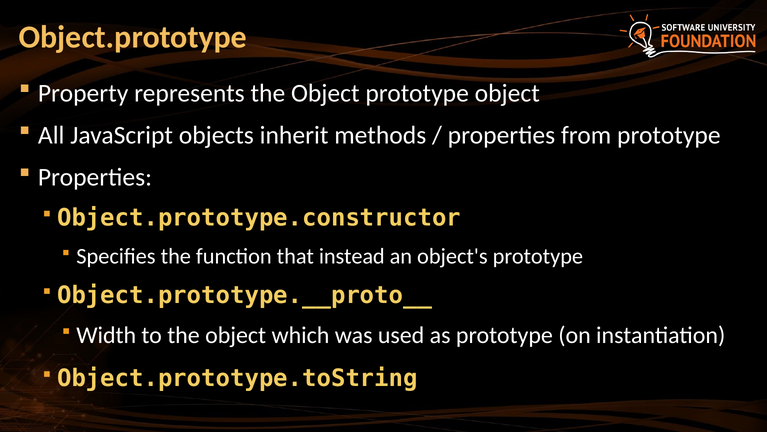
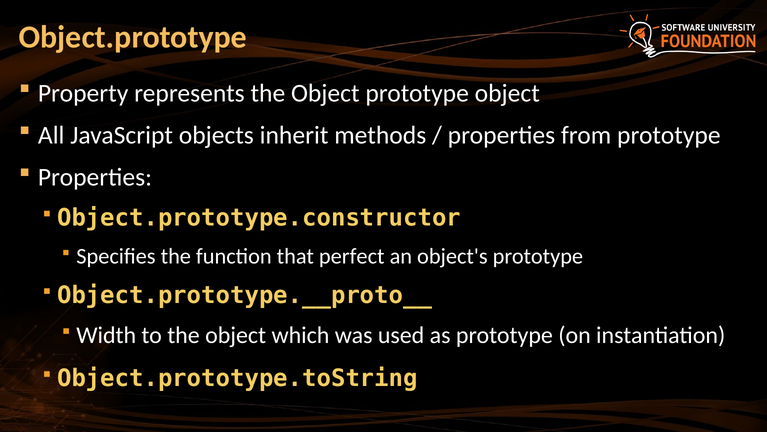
instead: instead -> perfect
